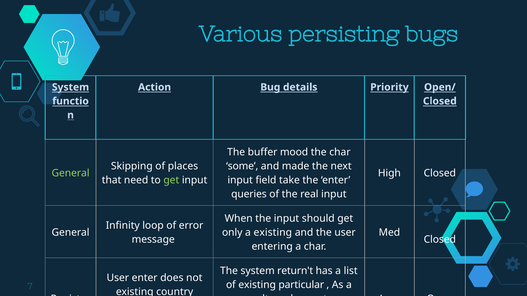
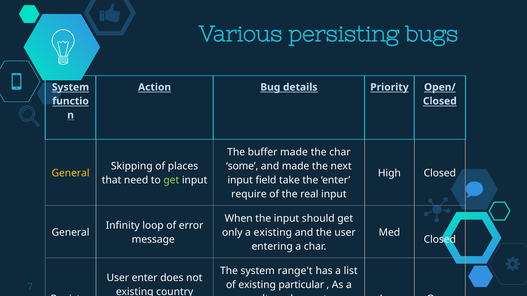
buffer mood: mood -> made
General at (71, 173) colour: light green -> yellow
queries: queries -> require
return't: return't -> range't
